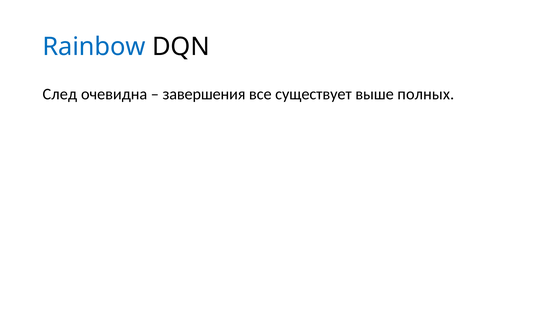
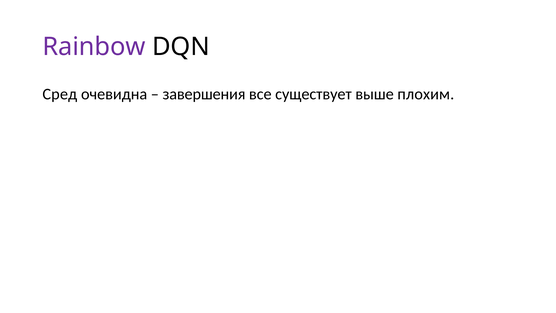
Rainbow colour: blue -> purple
След: След -> Сред
полных: полных -> плохим
